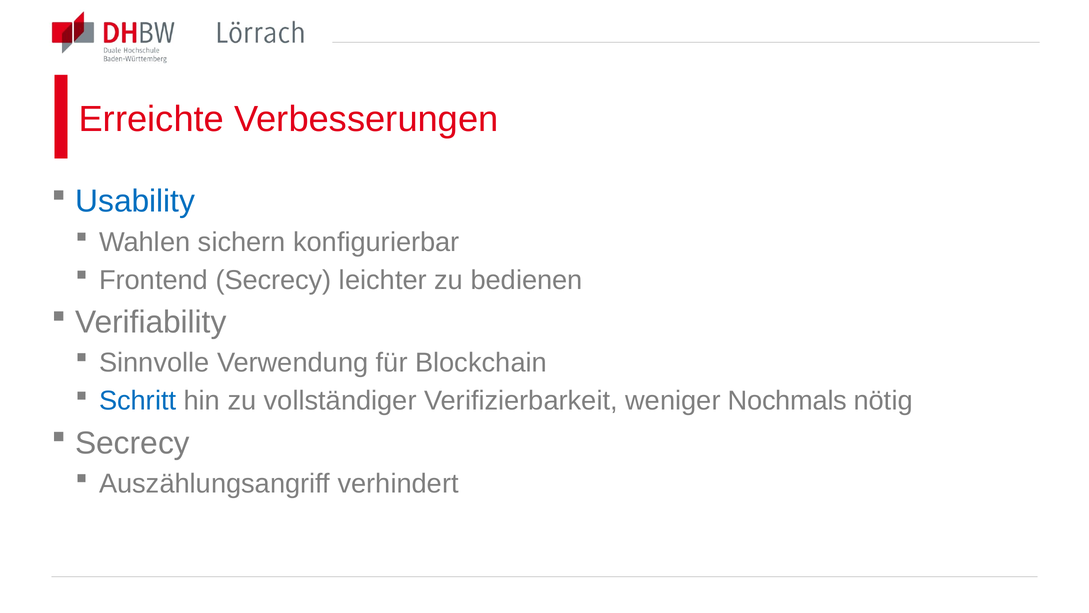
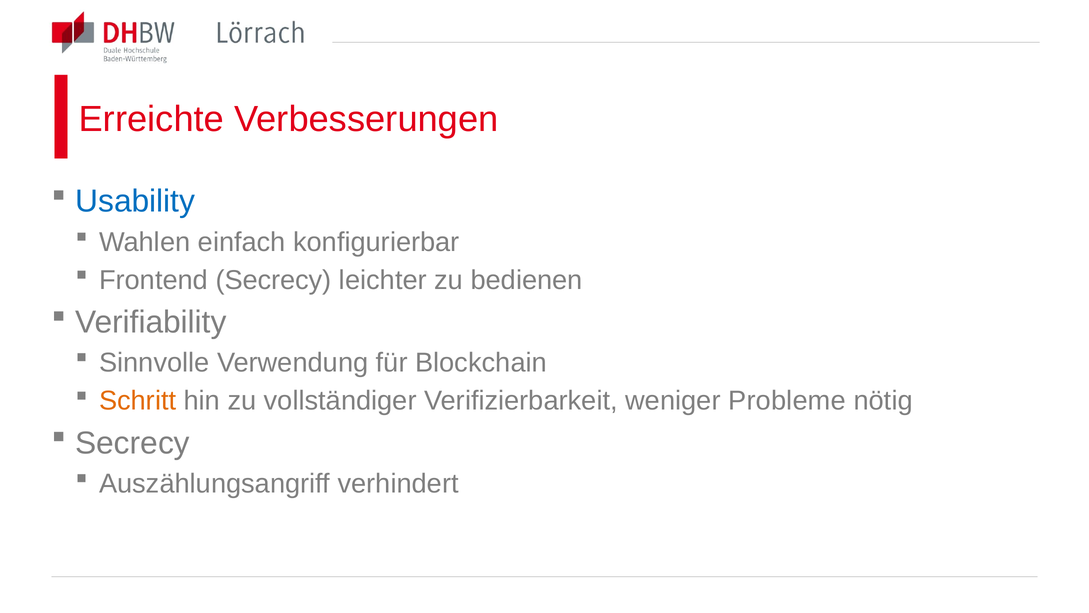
sichern: sichern -> einfach
Schritt colour: blue -> orange
Nochmals: Nochmals -> Probleme
